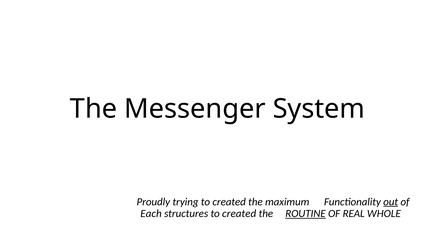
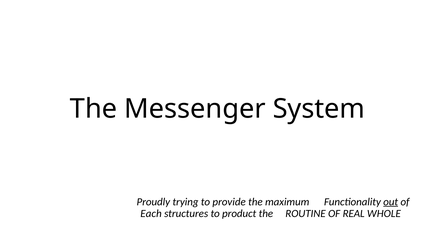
trying to created: created -> provide
structures to created: created -> product
ROUTINE underline: present -> none
